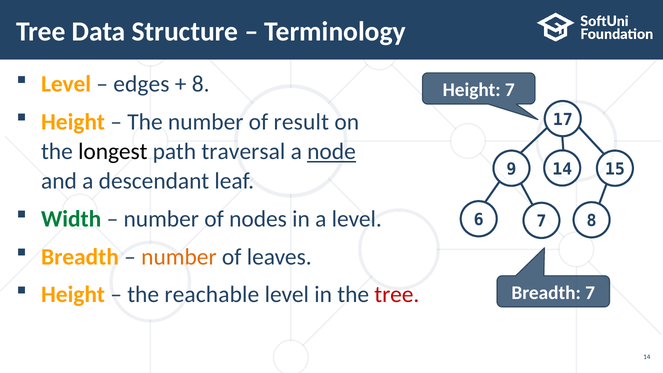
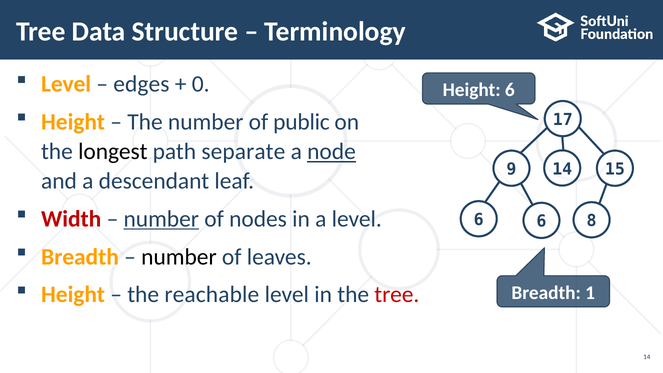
8 at (201, 84): 8 -> 0
Height 7: 7 -> 6
result: result -> public
traversal: traversal -> separate
Width colour: green -> red
number at (161, 219) underline: none -> present
6 7: 7 -> 6
number at (179, 257) colour: orange -> black
Breadth 7: 7 -> 1
